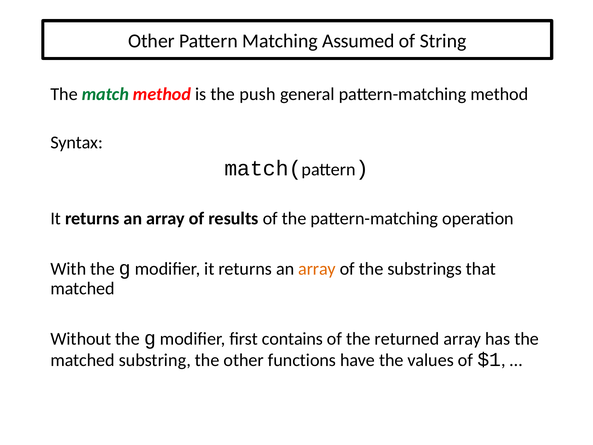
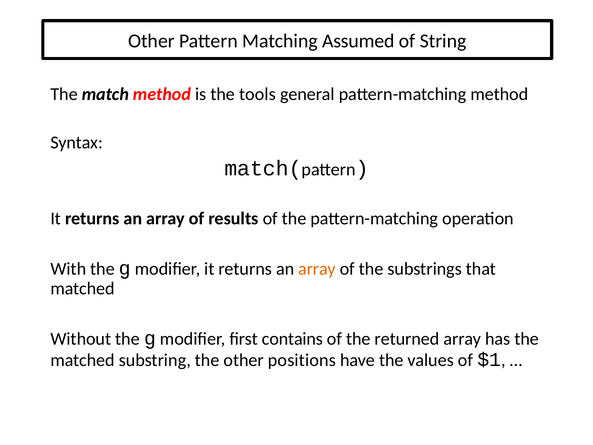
match colour: green -> black
push: push -> tools
functions: functions -> positions
